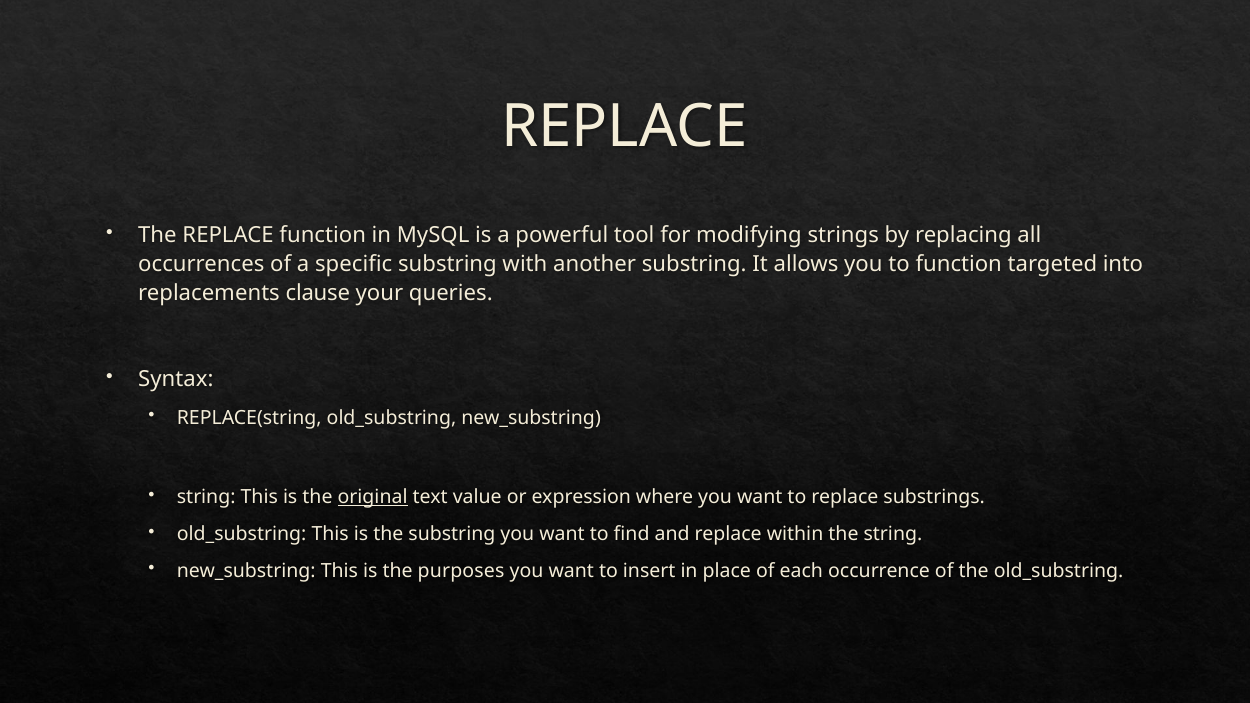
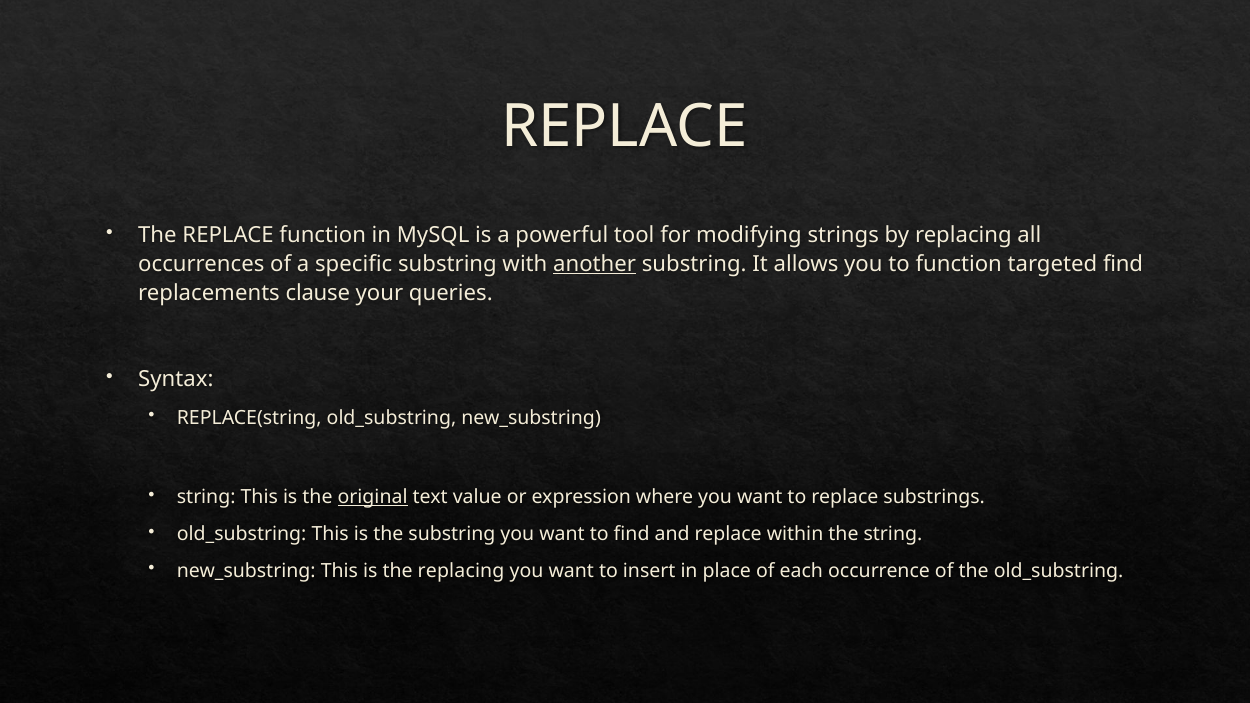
another underline: none -> present
targeted into: into -> find
the purposes: purposes -> replacing
